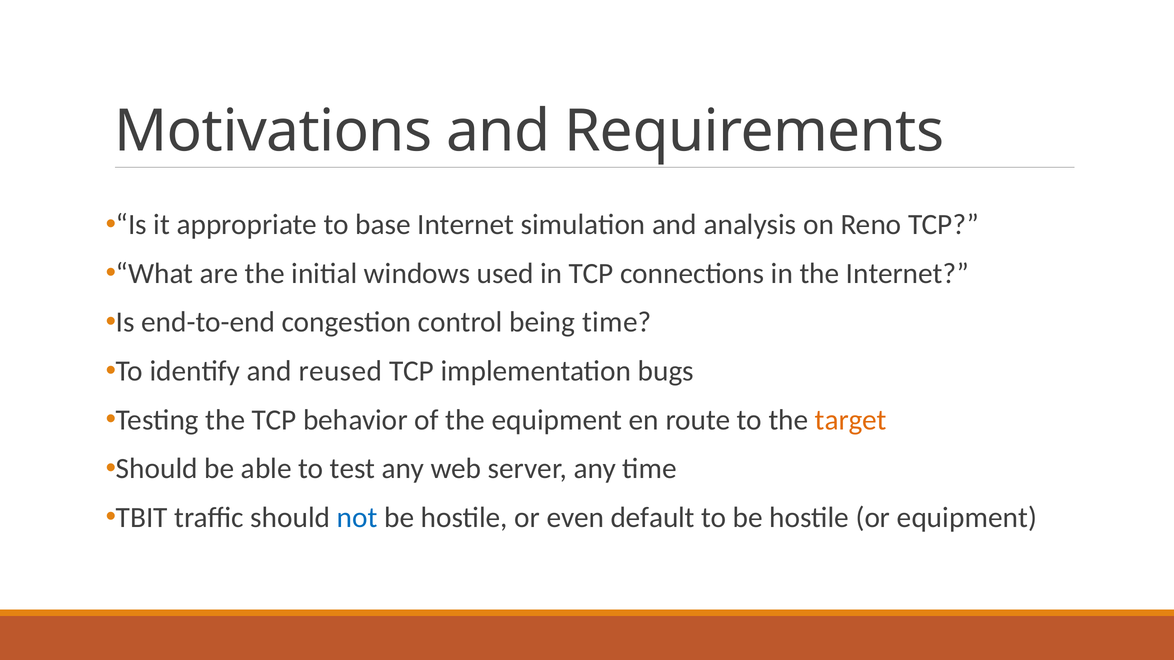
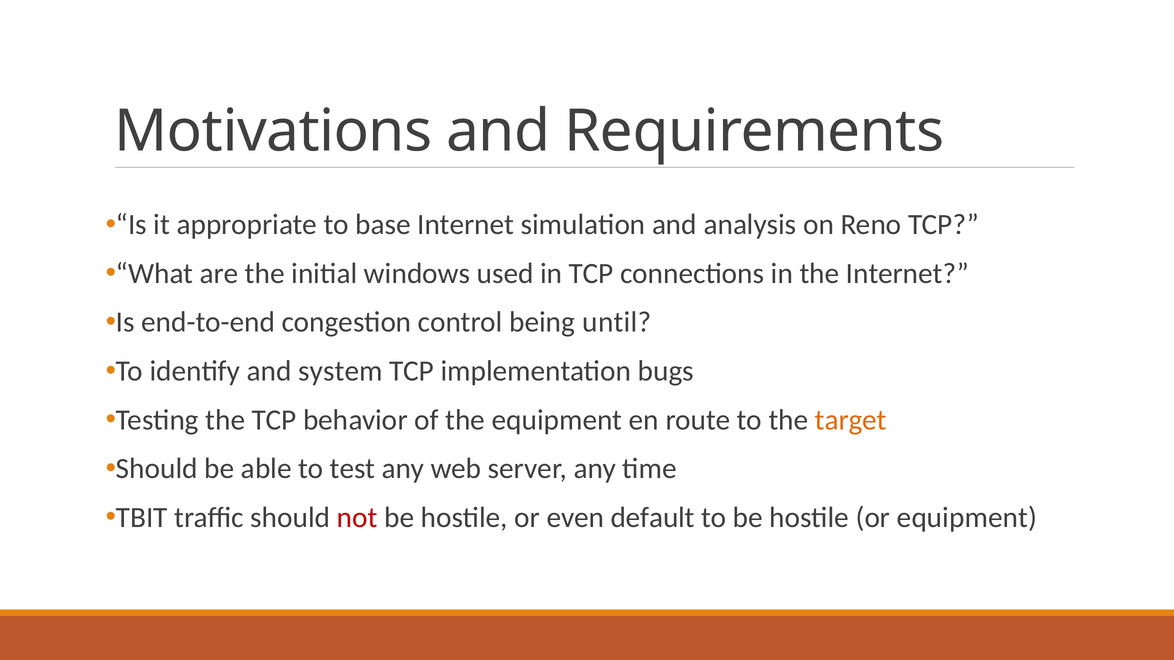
being time: time -> until
reused: reused -> system
not colour: blue -> red
